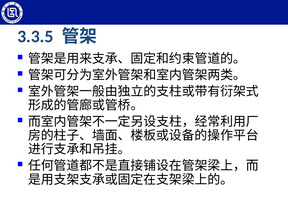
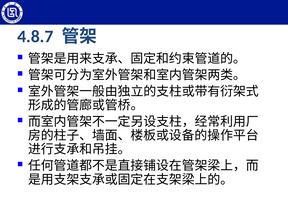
3.3.5: 3.3.5 -> 4.8.7
